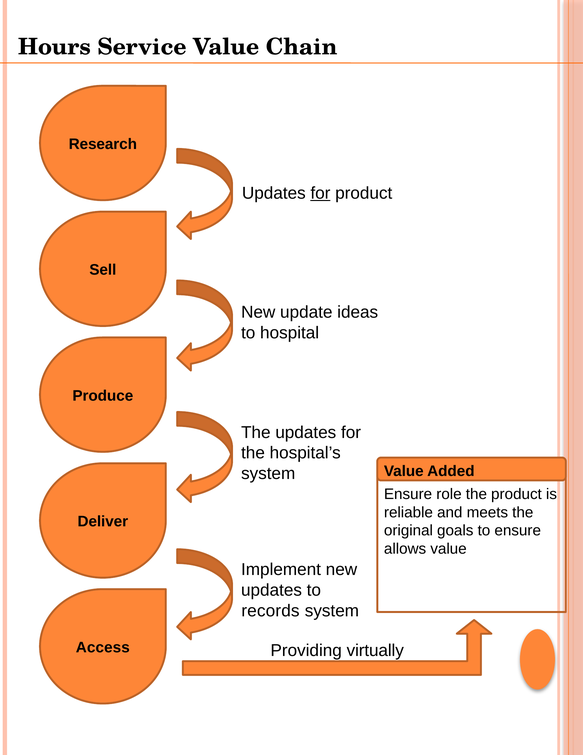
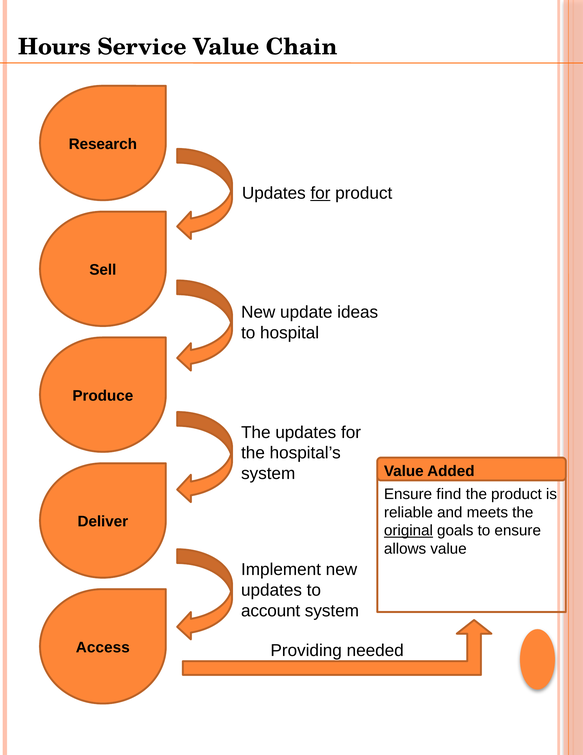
role: role -> find
original underline: none -> present
records: records -> account
virtually: virtually -> needed
